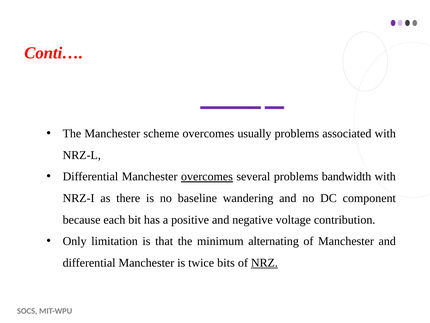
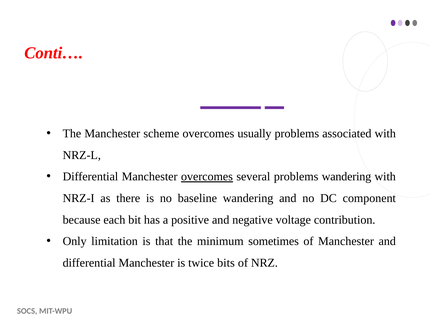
problems bandwidth: bandwidth -> wandering
alternating: alternating -> sometimes
NRZ underline: present -> none
